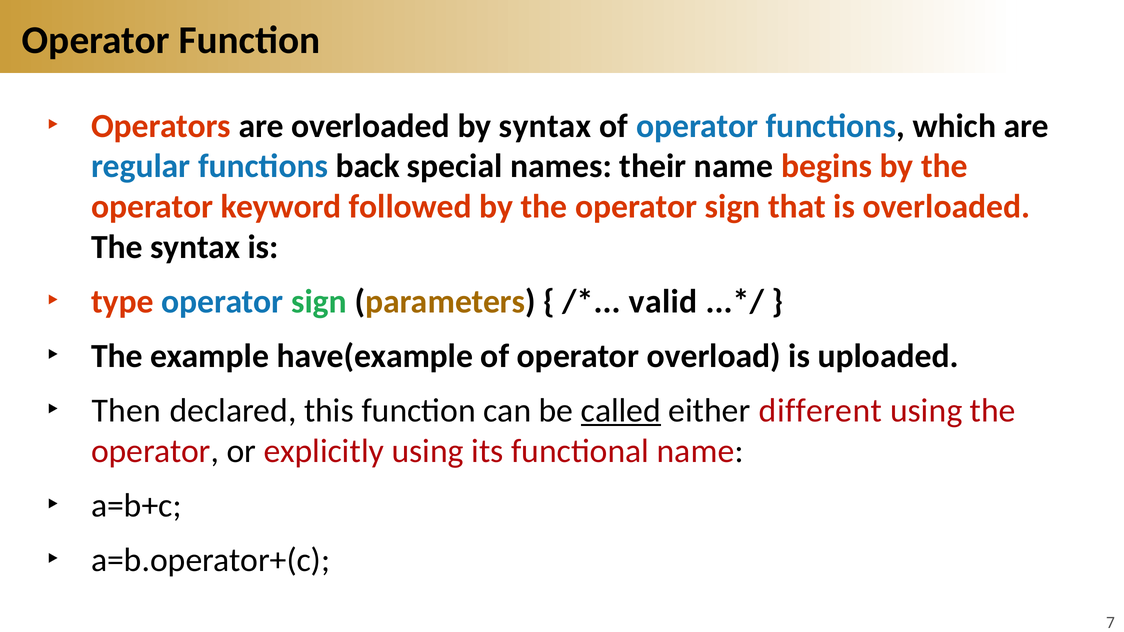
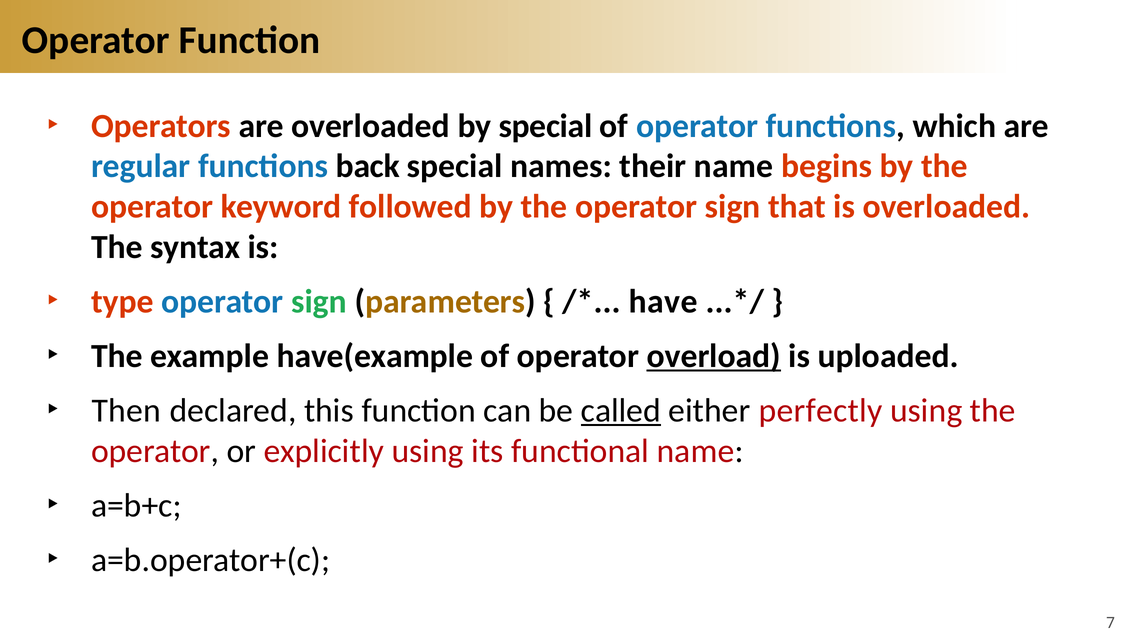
by syntax: syntax -> special
valid: valid -> have
overload underline: none -> present
different: different -> perfectly
